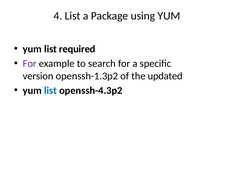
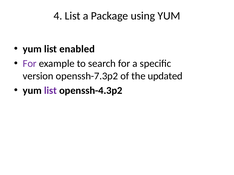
required: required -> enabled
openssh-1.3p2: openssh-1.3p2 -> openssh-7.3p2
list at (51, 91) colour: blue -> purple
